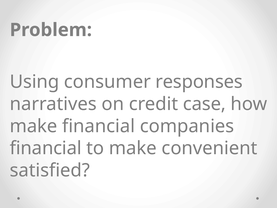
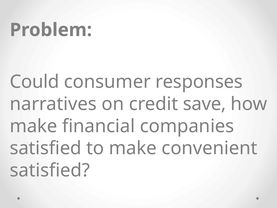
Using: Using -> Could
case: case -> save
financial at (46, 148): financial -> satisfied
